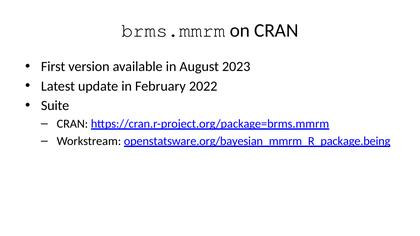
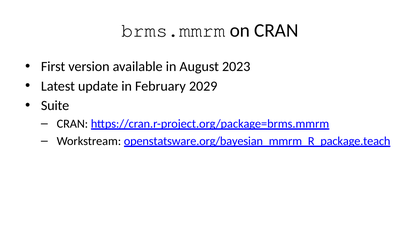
2022: 2022 -> 2029
openstatsware.org/bayesian_mmrm_R_package.being: openstatsware.org/bayesian_mmrm_R_package.being -> openstatsware.org/bayesian_mmrm_R_package.teach
